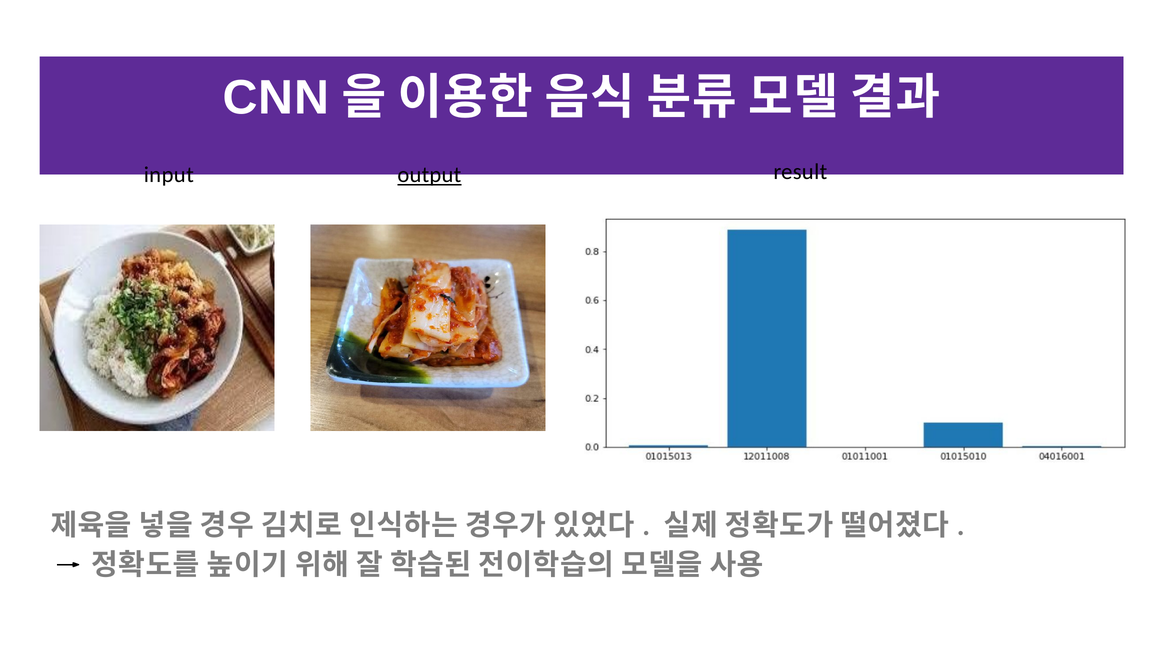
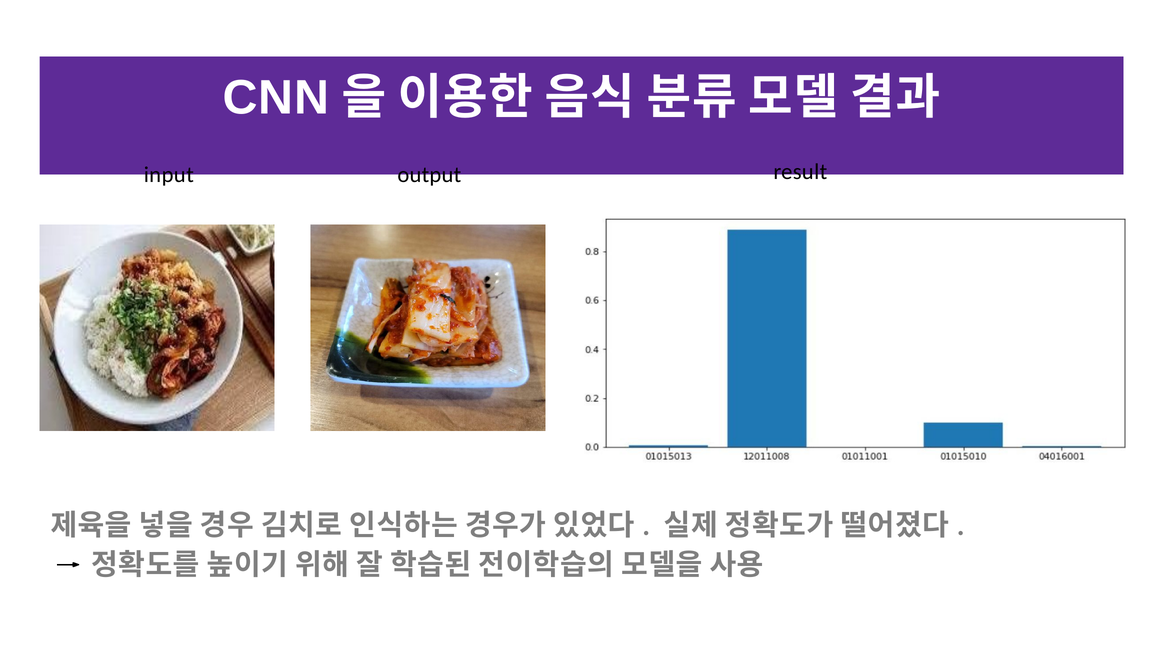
output underline: present -> none
